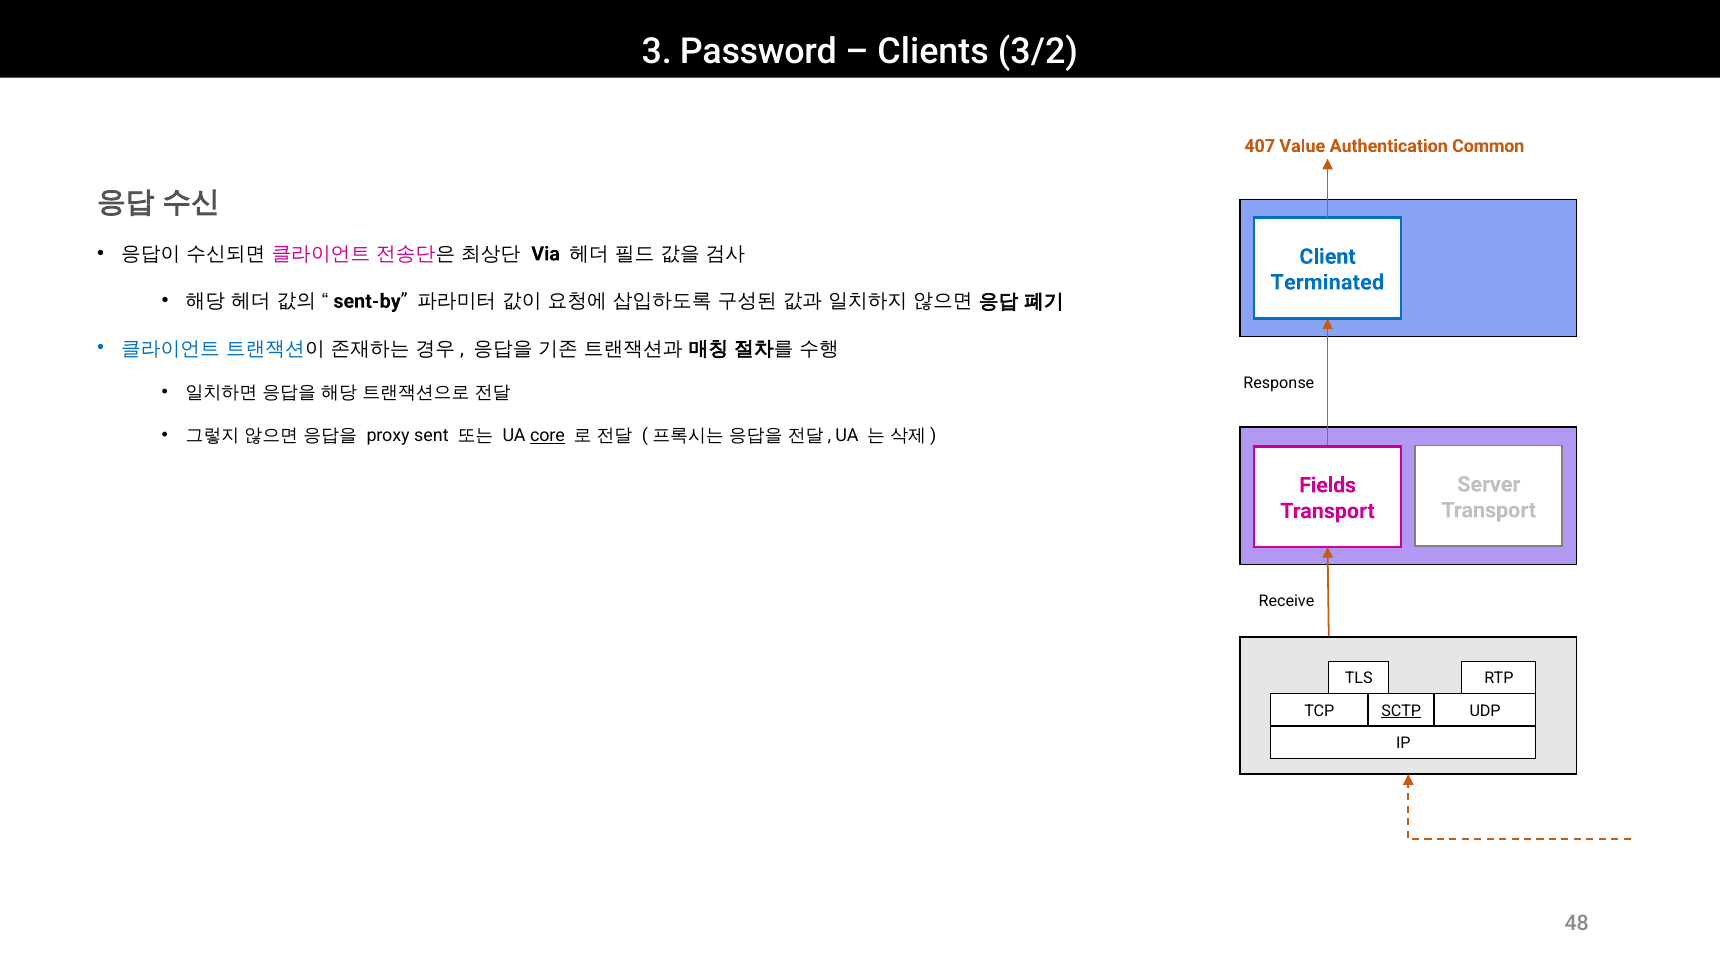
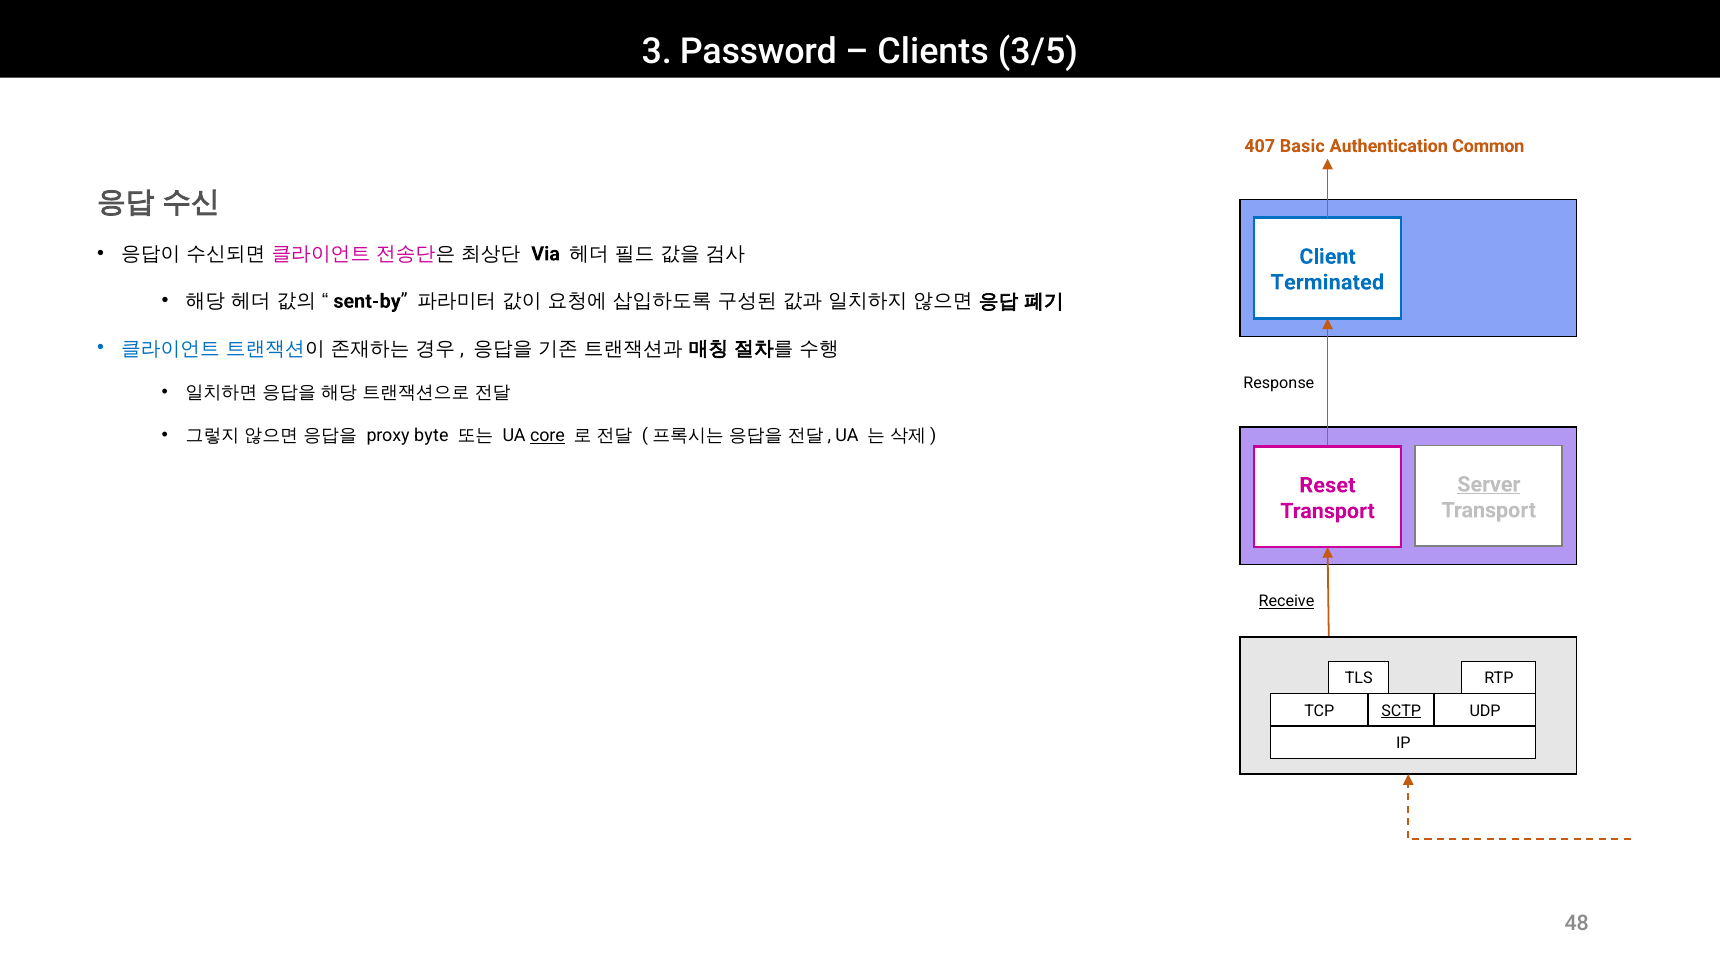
3/2: 3/2 -> 3/5
Value: Value -> Basic
sent: sent -> byte
Server underline: none -> present
Fields: Fields -> Reset
Receive underline: none -> present
